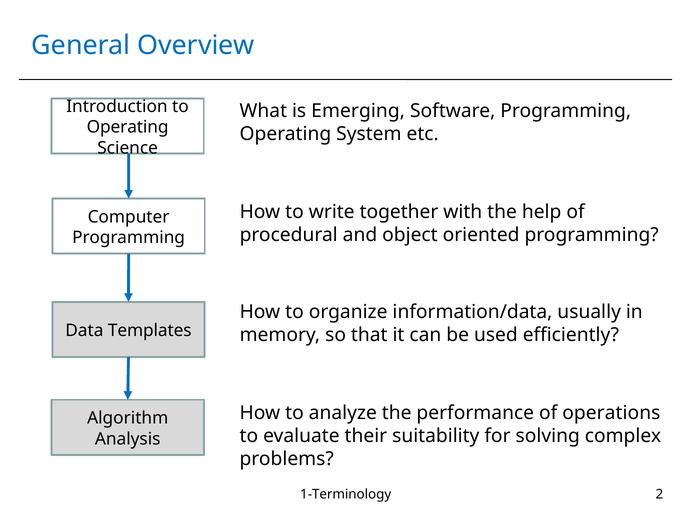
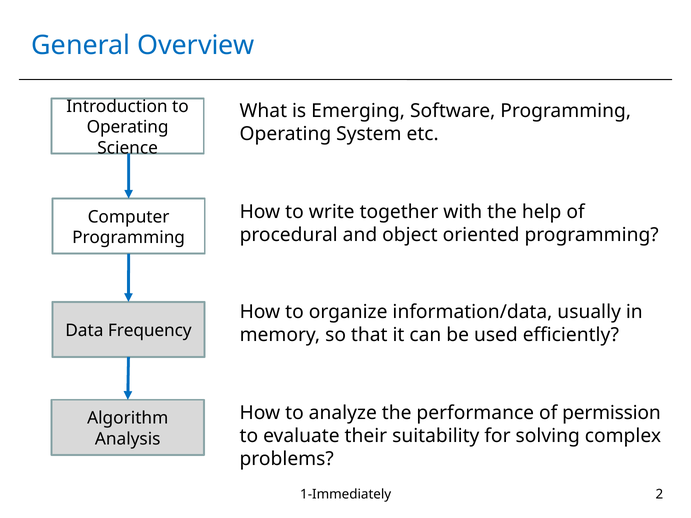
Templates: Templates -> Frequency
operations: operations -> permission
1-Terminology: 1-Terminology -> 1-Immediately
